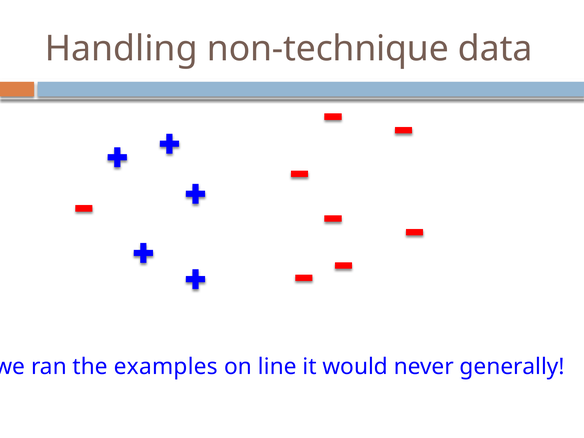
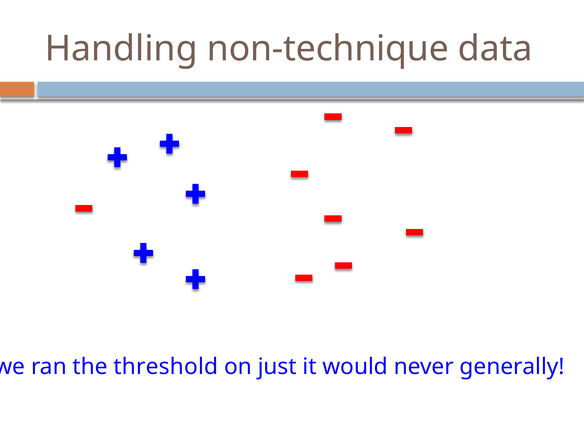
examples: examples -> threshold
line: line -> just
